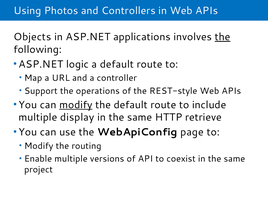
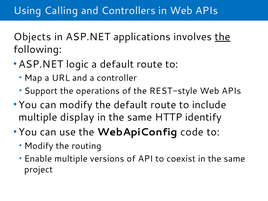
Photos: Photos -> Calling
modify at (76, 105) underline: present -> none
retrieve: retrieve -> identify
page: page -> code
